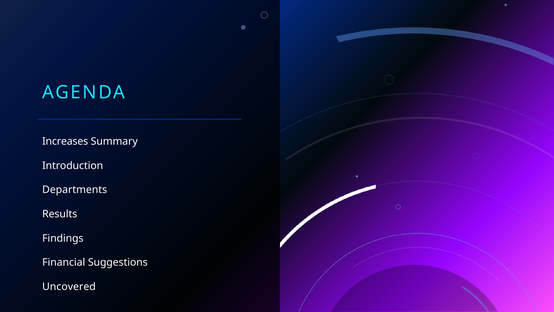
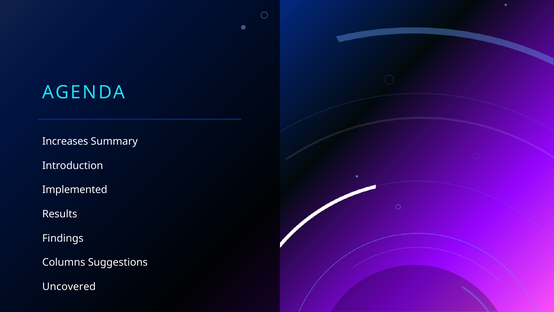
Departments: Departments -> Implemented
Financial: Financial -> Columns
